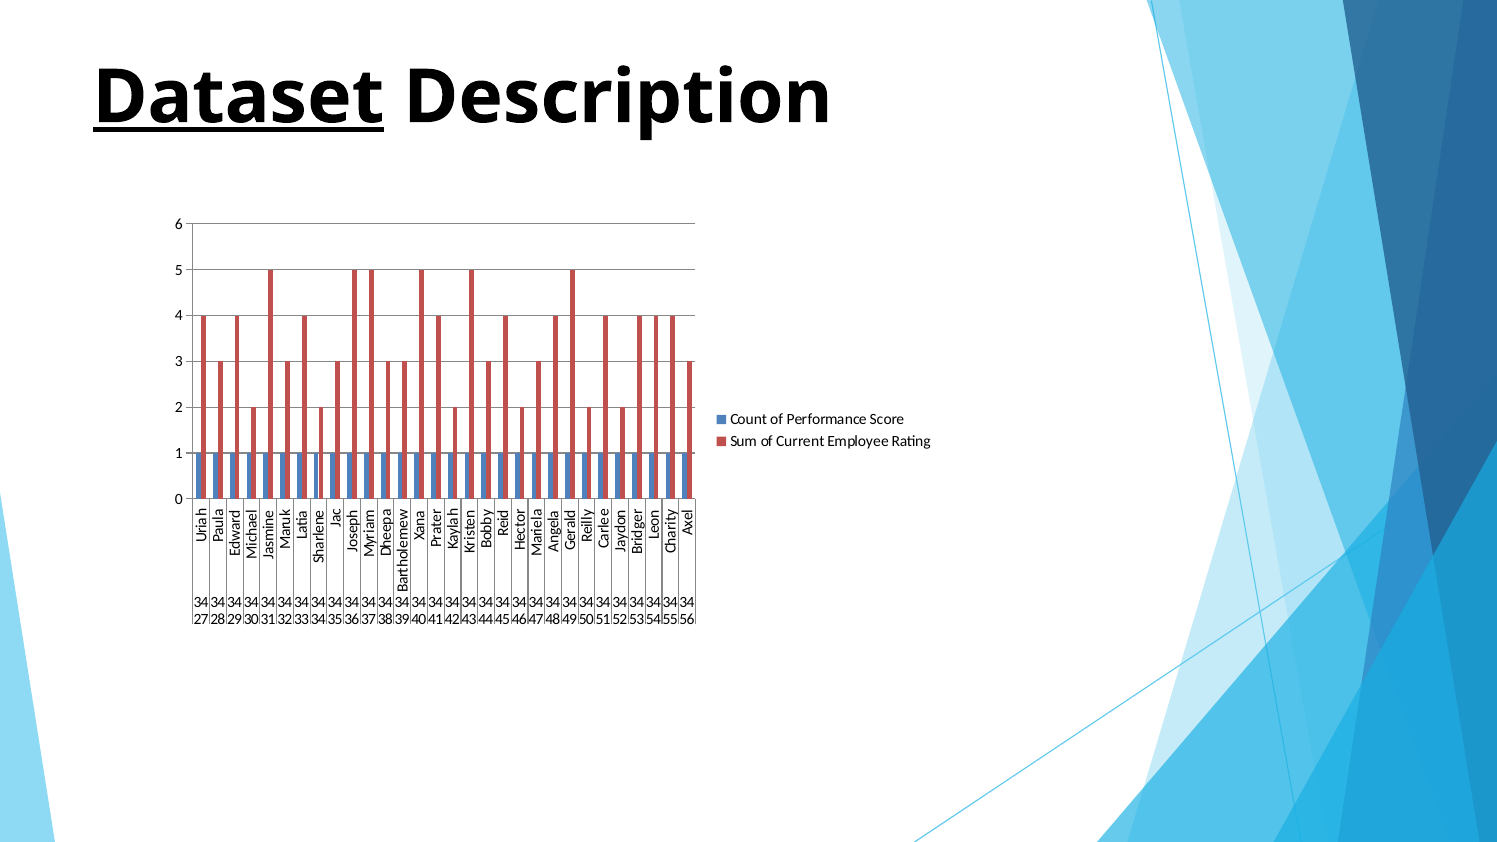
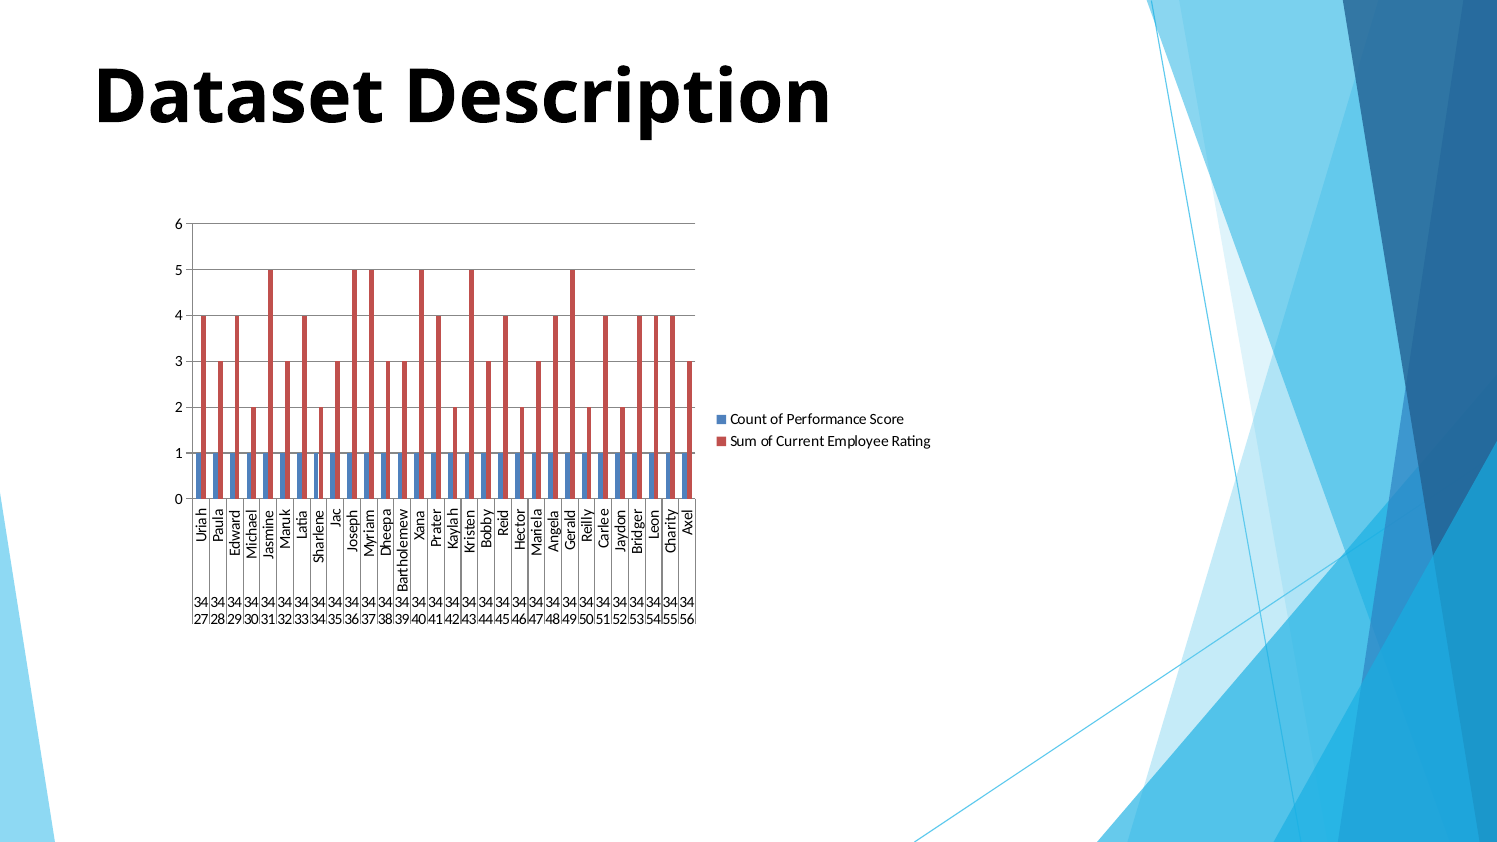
Dataset underline: present -> none
